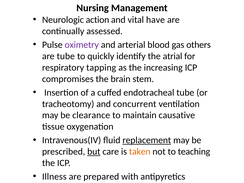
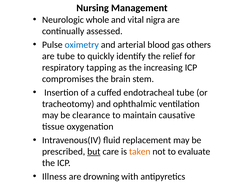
action: action -> whole
have: have -> nigra
oximetry colour: purple -> blue
atrial: atrial -> relief
concurrent: concurrent -> ophthalmic
replacement underline: present -> none
teaching: teaching -> evaluate
prepared: prepared -> drowning
